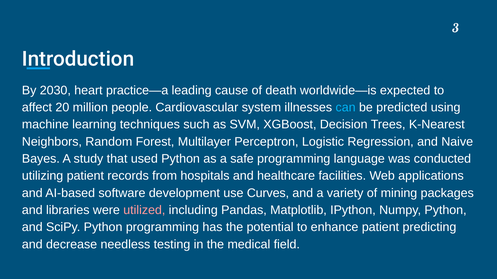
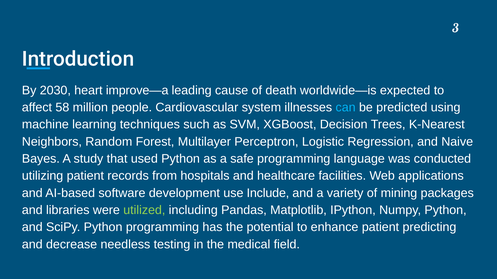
practice—a: practice—a -> improve—a
20: 20 -> 58
Curves: Curves -> Include
utilized colour: pink -> light green
